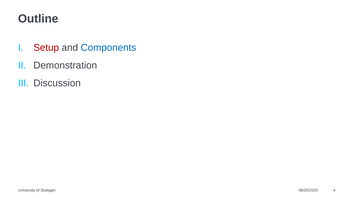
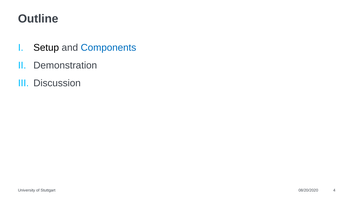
Setup colour: red -> black
